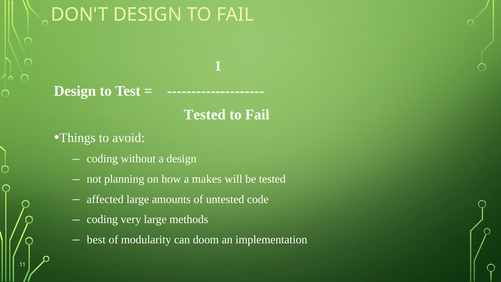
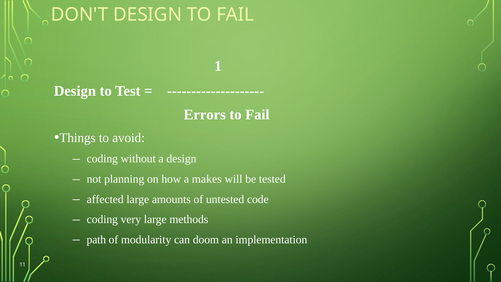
Tested at (205, 114): Tested -> Errors
best: best -> path
